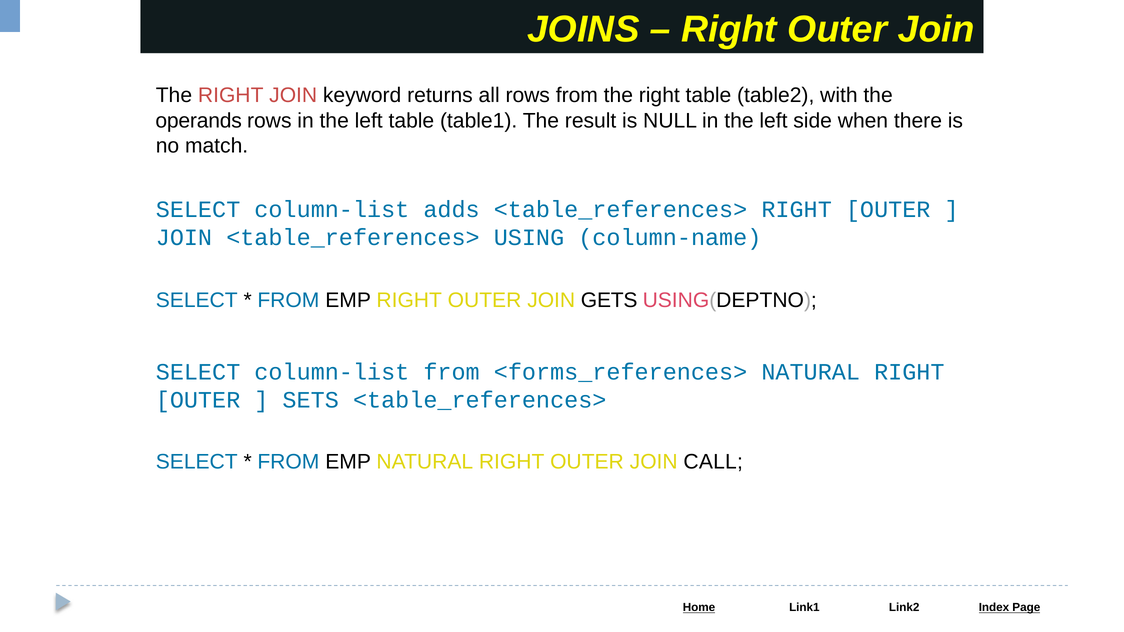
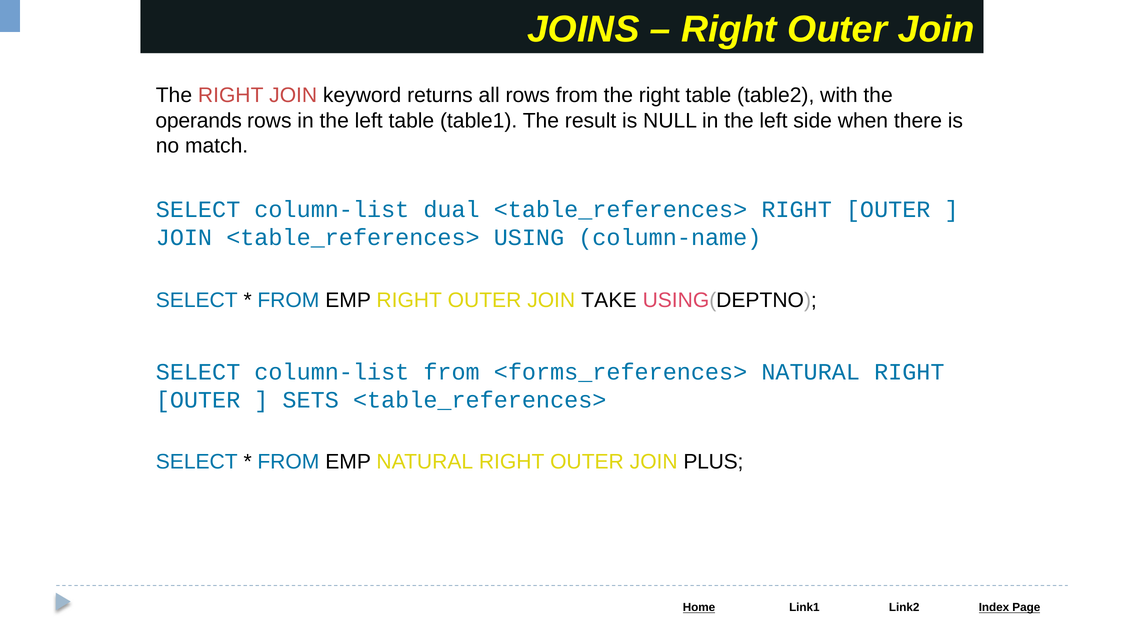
adds: adds -> dual
GETS: GETS -> TAKE
CALL: CALL -> PLUS
